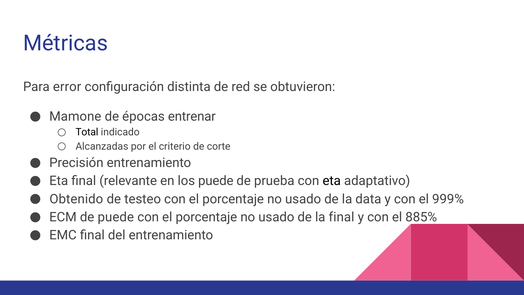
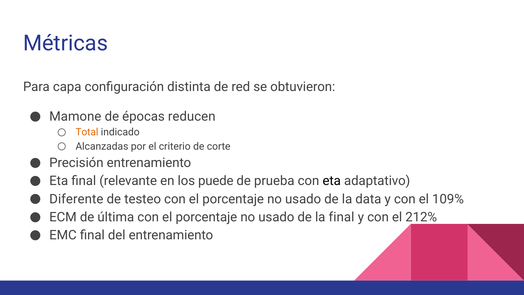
error: error -> capa
entrenar: entrenar -> reducen
Total colour: black -> orange
Obtenido: Obtenido -> Diferente
999%: 999% -> 109%
de puede: puede -> última
885%: 885% -> 212%
